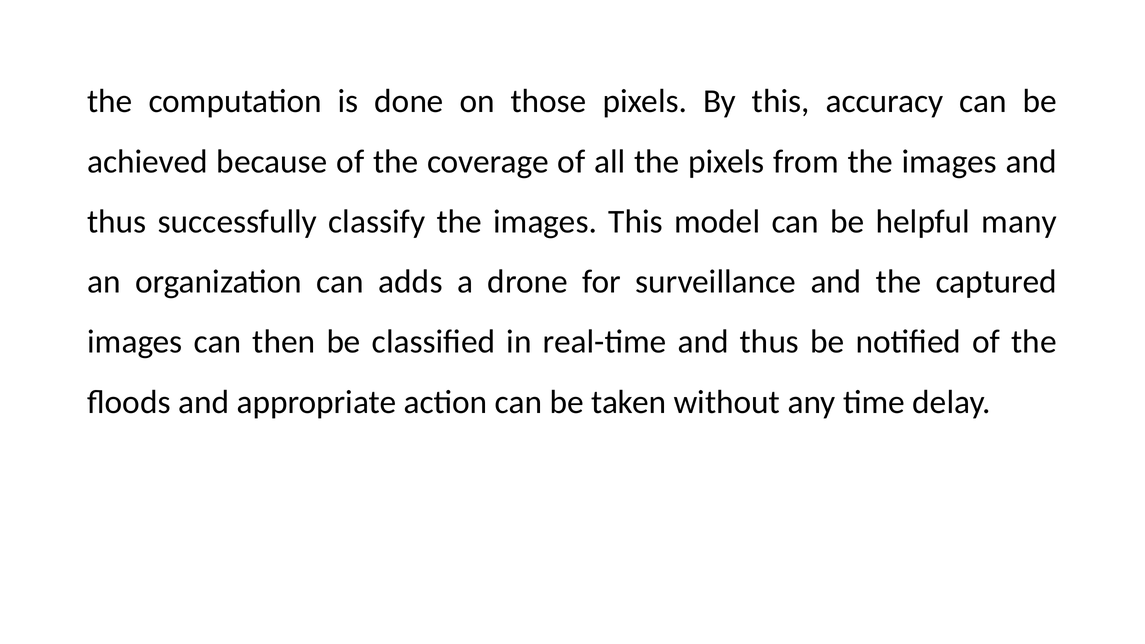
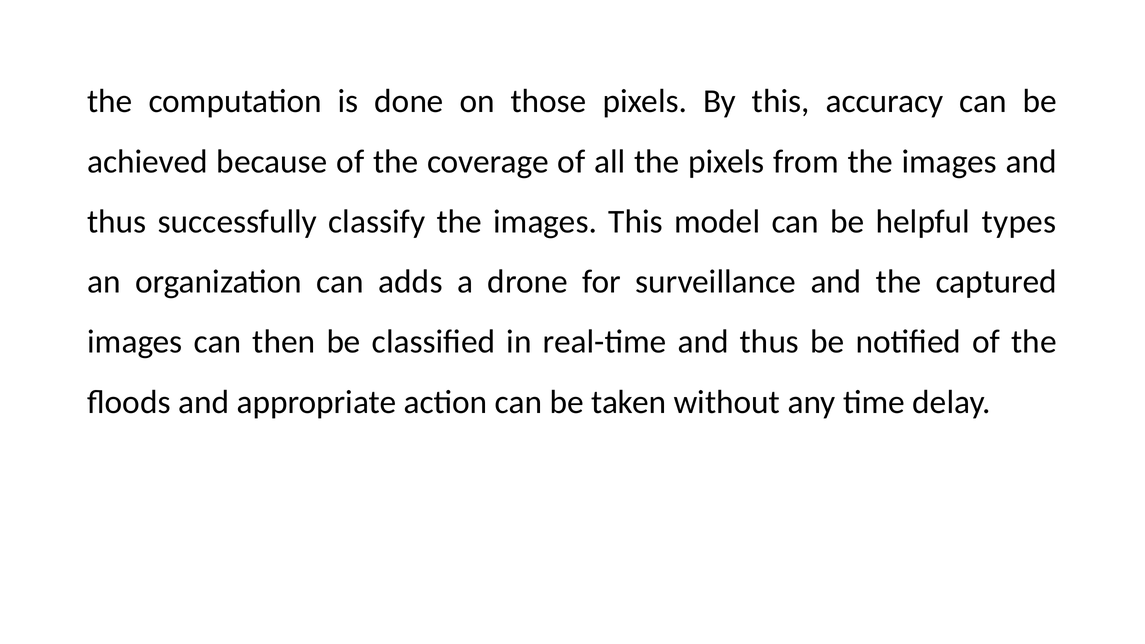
many: many -> types
